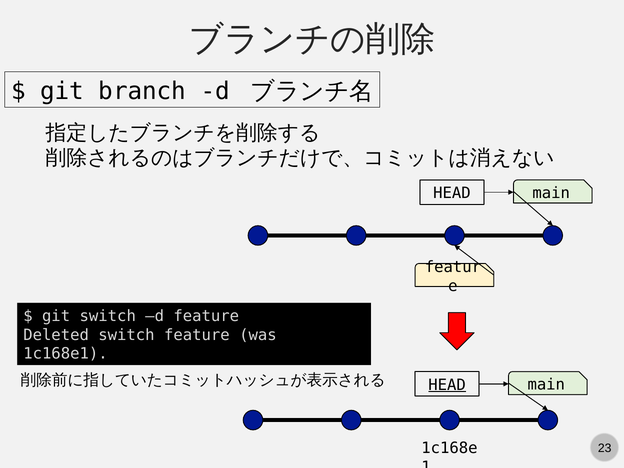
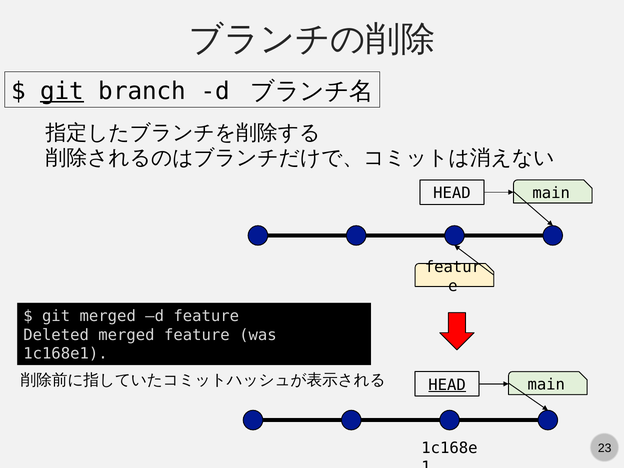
git at (62, 91) underline: none -> present
git switch: switch -> merged
Deleted switch: switch -> merged
